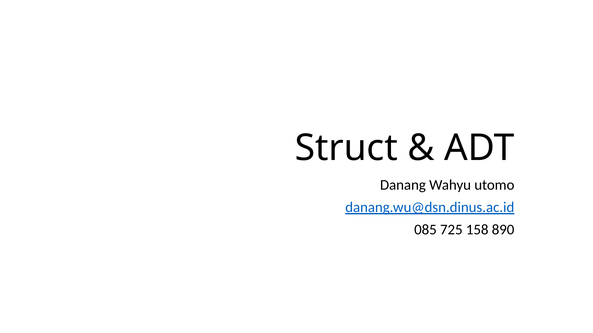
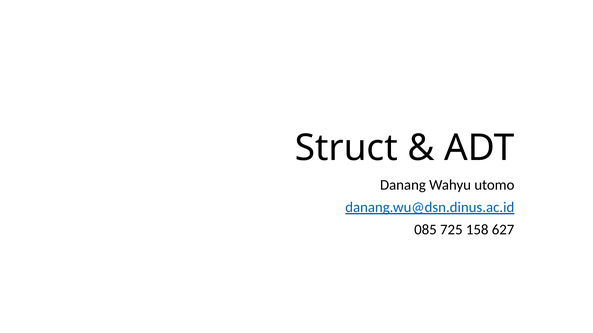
890: 890 -> 627
